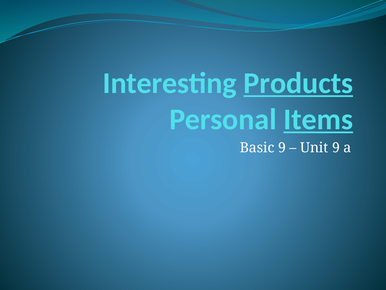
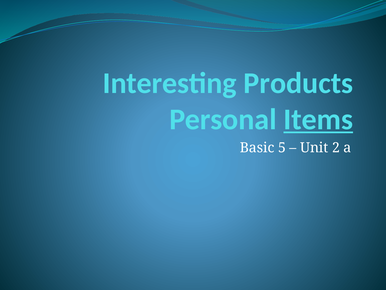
Products underline: present -> none
Basic 9: 9 -> 5
Unit 9: 9 -> 2
